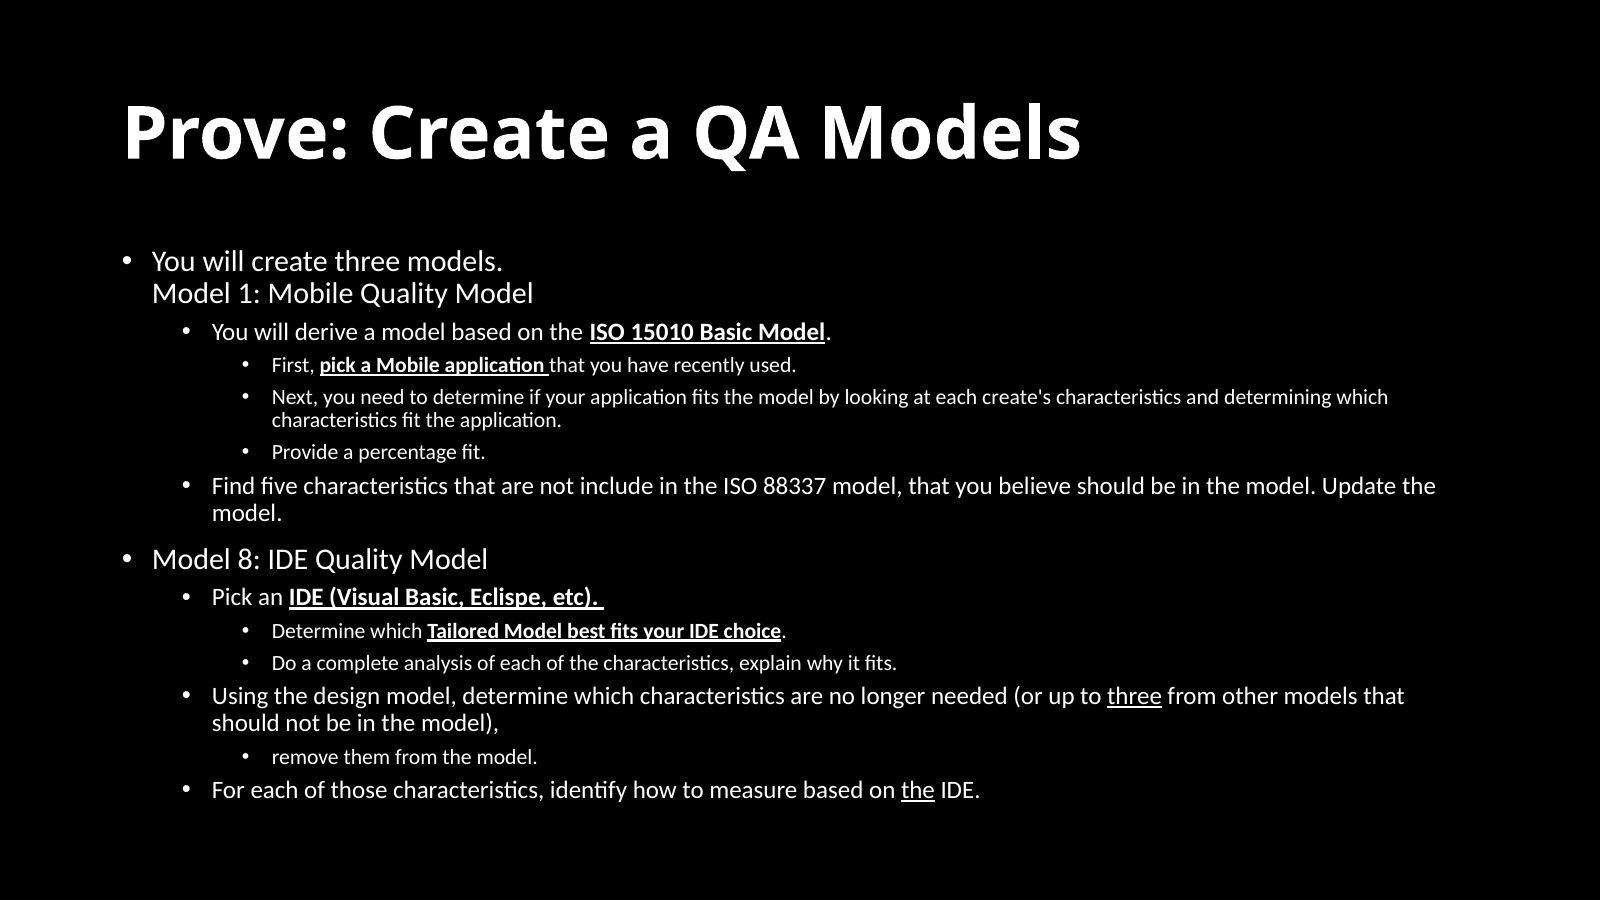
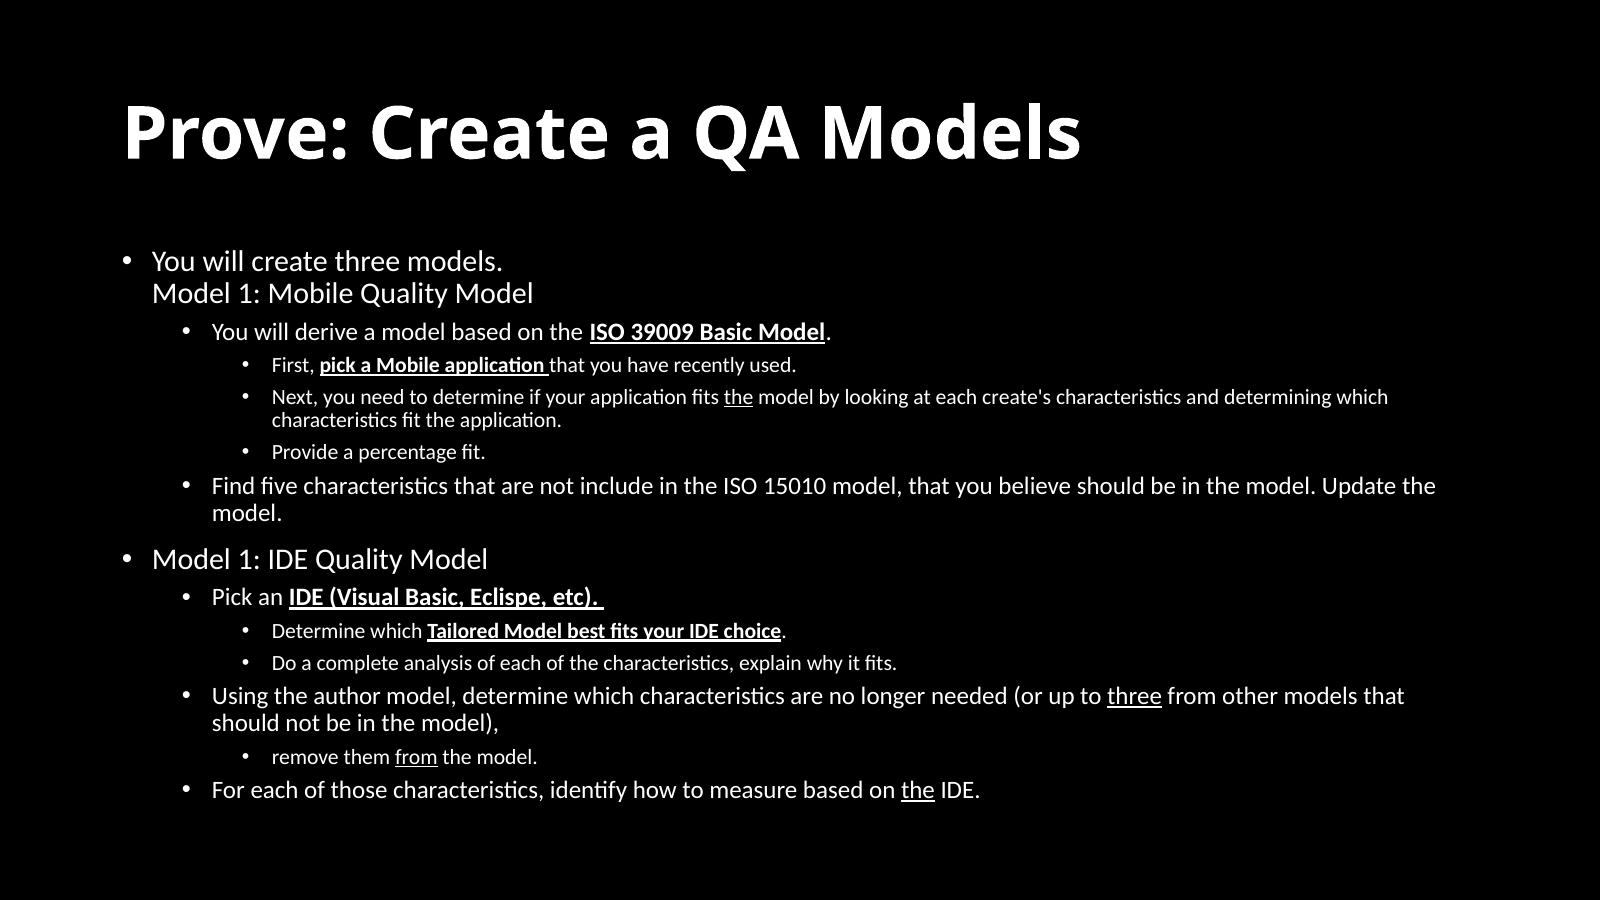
15010: 15010 -> 39009
the at (739, 397) underline: none -> present
88337: 88337 -> 15010
8 at (249, 559): 8 -> 1
design: design -> author
from at (416, 757) underline: none -> present
